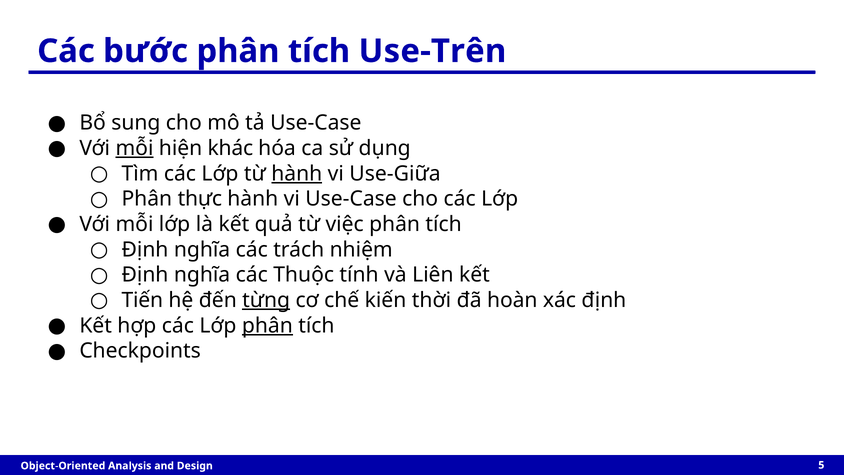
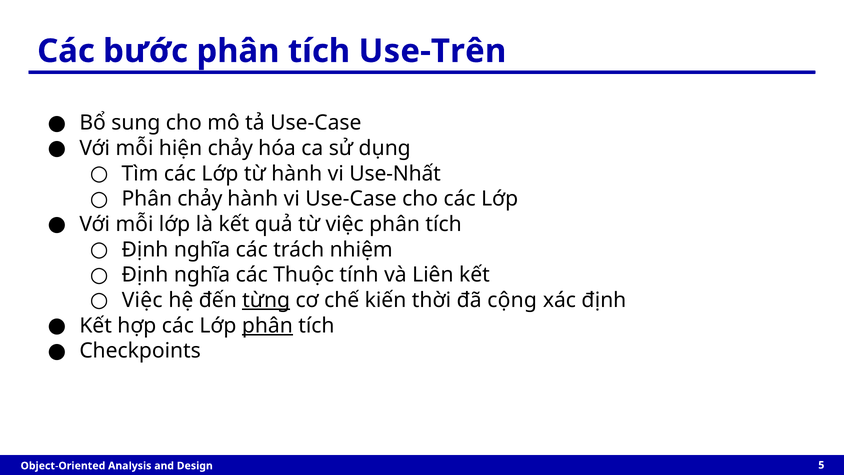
mỗi at (134, 148) underline: present -> none
hiện khác: khác -> chảy
hành at (297, 174) underline: present -> none
Use-Giữa: Use-Giữa -> Use-Nhất
Phân thực: thực -> chảy
Tiến at (142, 300): Tiến -> Việc
hoàn: hoàn -> cộng
